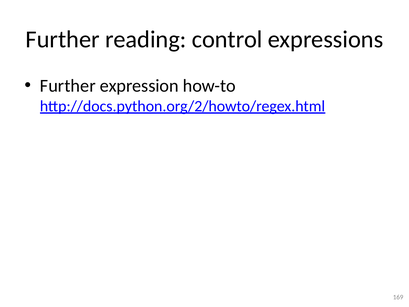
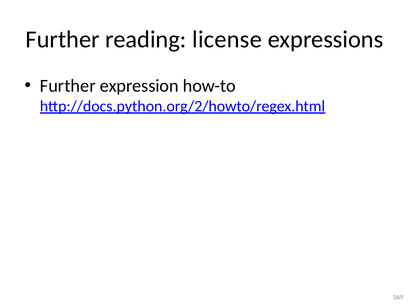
control: control -> license
